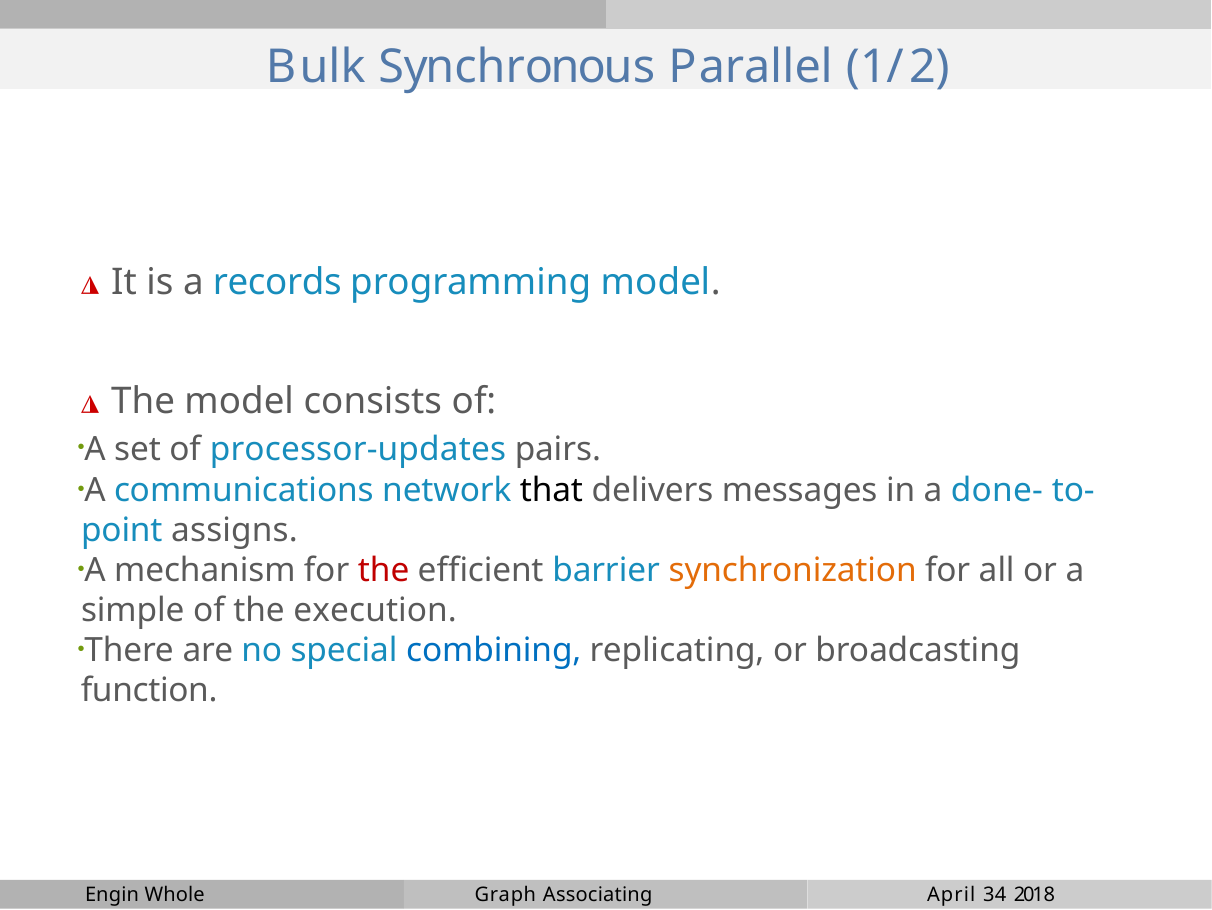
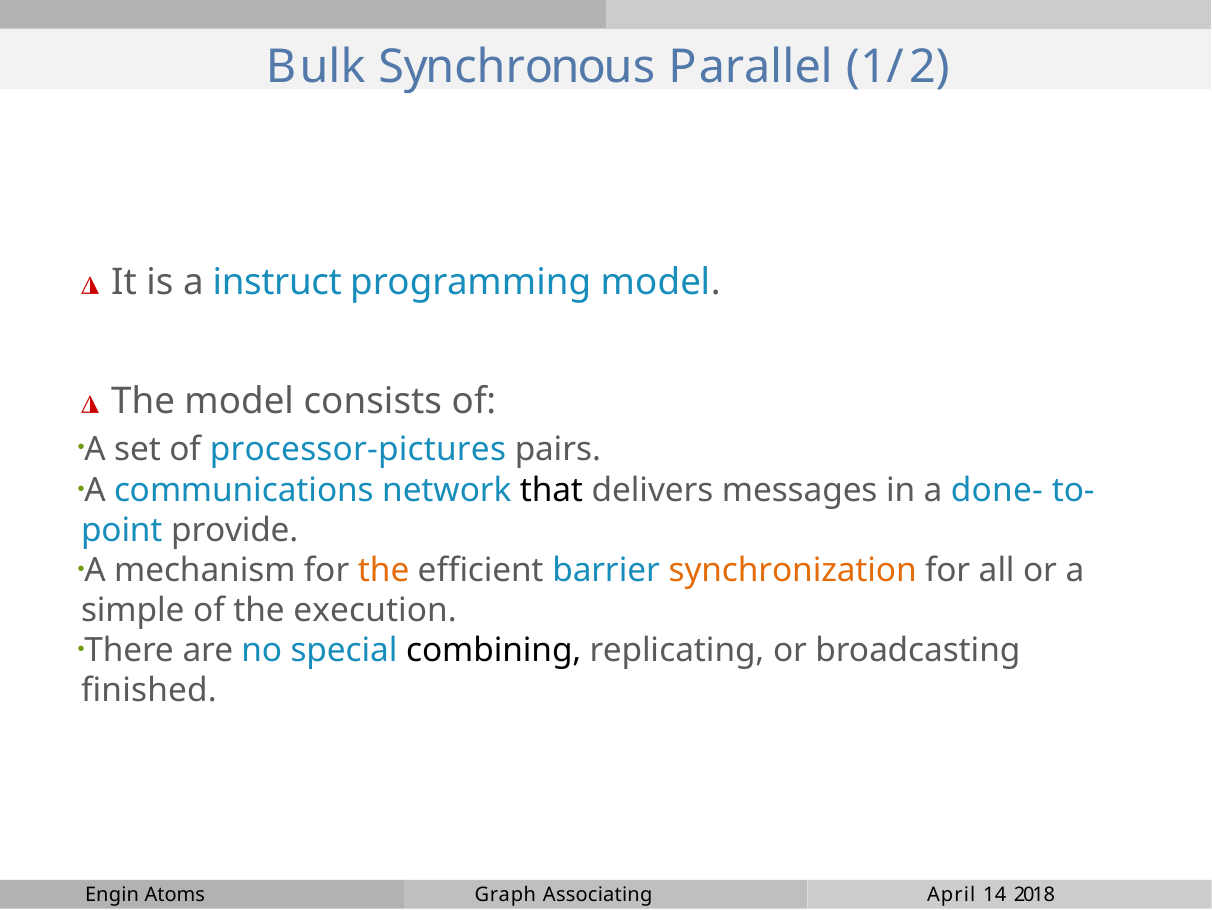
records: records -> instruct
processor-updates: processor-updates -> processor-pictures
assigns: assigns -> provide
the at (384, 571) colour: red -> orange
combining colour: blue -> black
function: function -> finished
Whole: Whole -> Atoms
34: 34 -> 14
